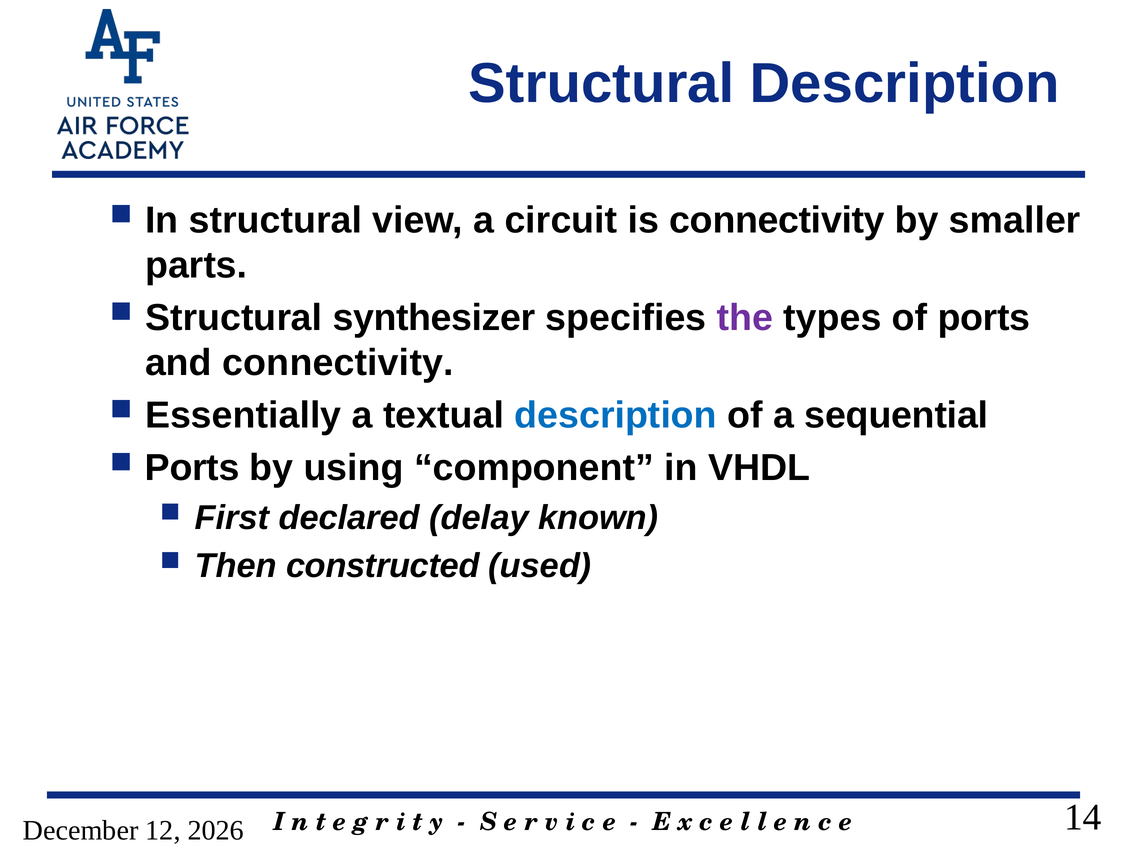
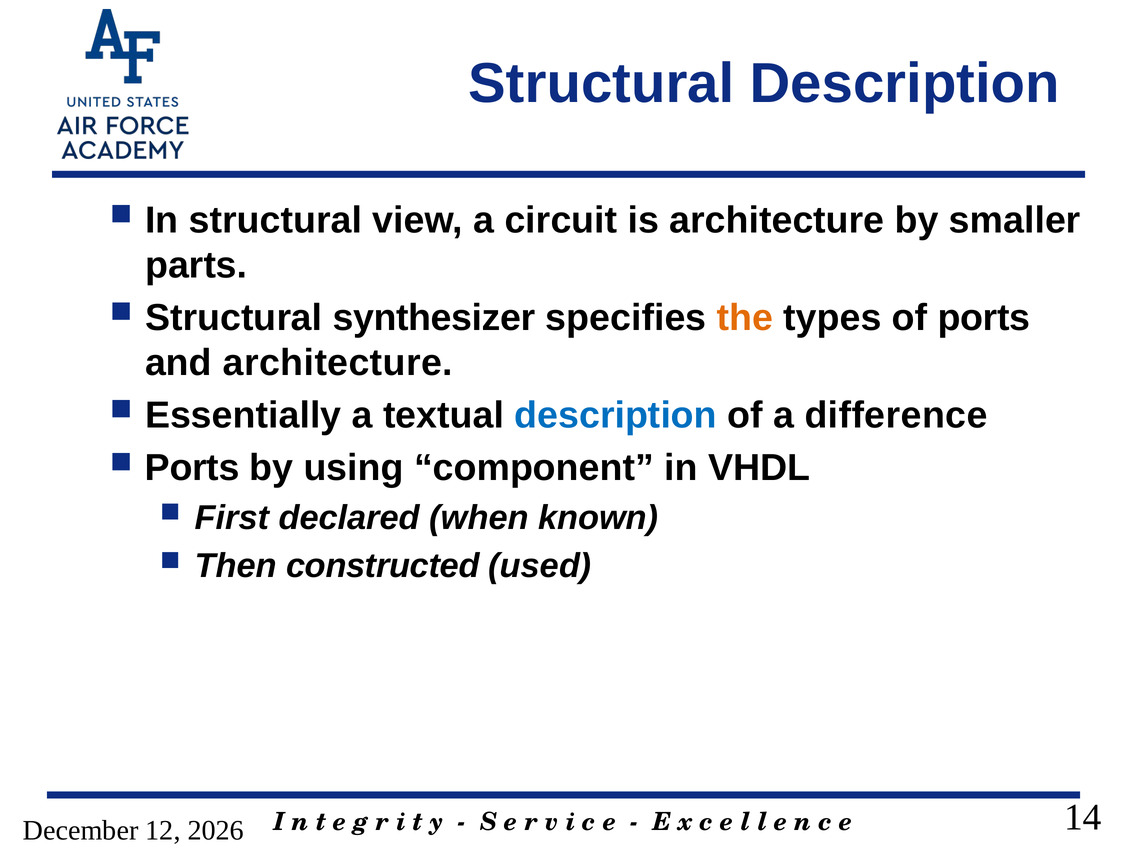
is connectivity: connectivity -> architecture
the colour: purple -> orange
and connectivity: connectivity -> architecture
sequential: sequential -> difference
delay: delay -> when
